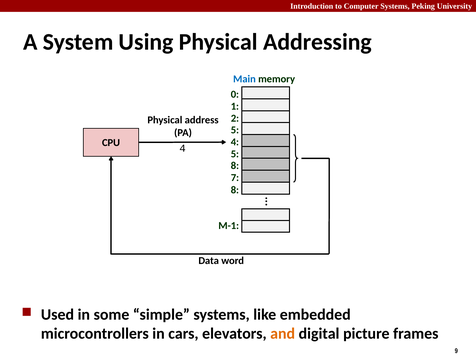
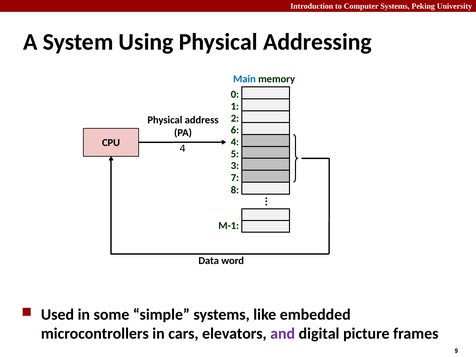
5 at (235, 130): 5 -> 6
8 at (235, 166): 8 -> 3
and colour: orange -> purple
